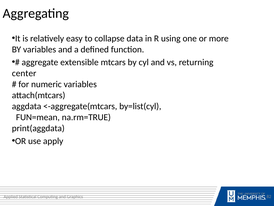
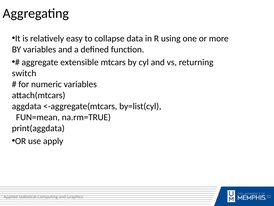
center: center -> switch
